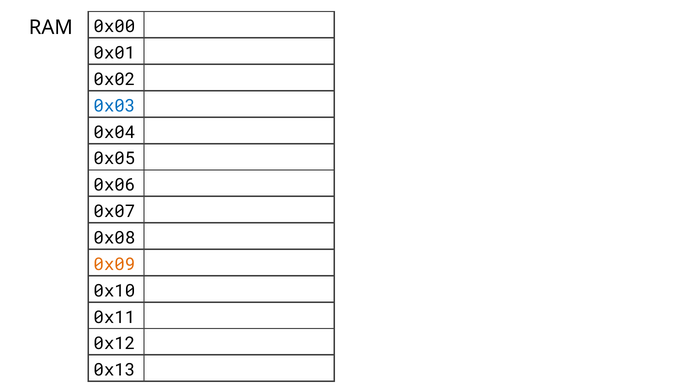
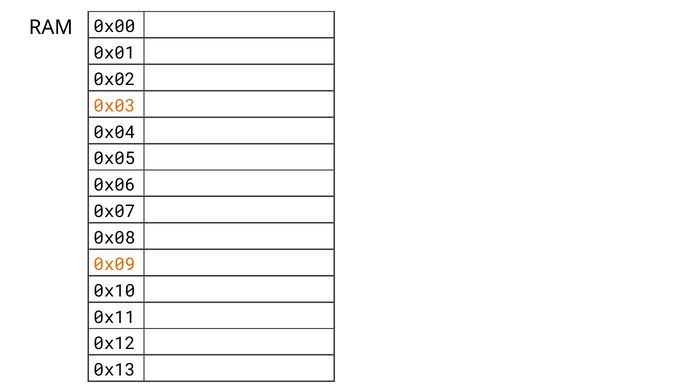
0x03 colour: blue -> orange
